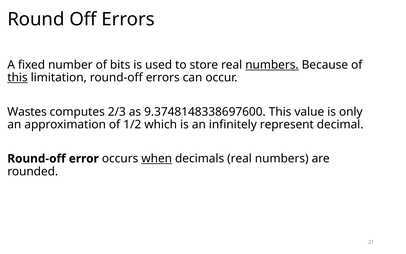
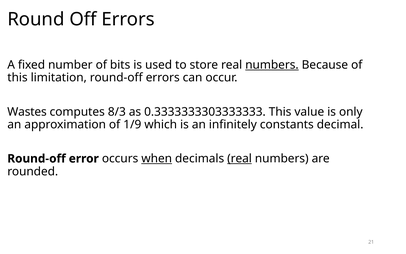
this at (17, 78) underline: present -> none
2/3: 2/3 -> 8/3
9.3748148338697600: 9.3748148338697600 -> 0.3333333303333333
1/2: 1/2 -> 1/9
represent: represent -> constants
real at (240, 158) underline: none -> present
